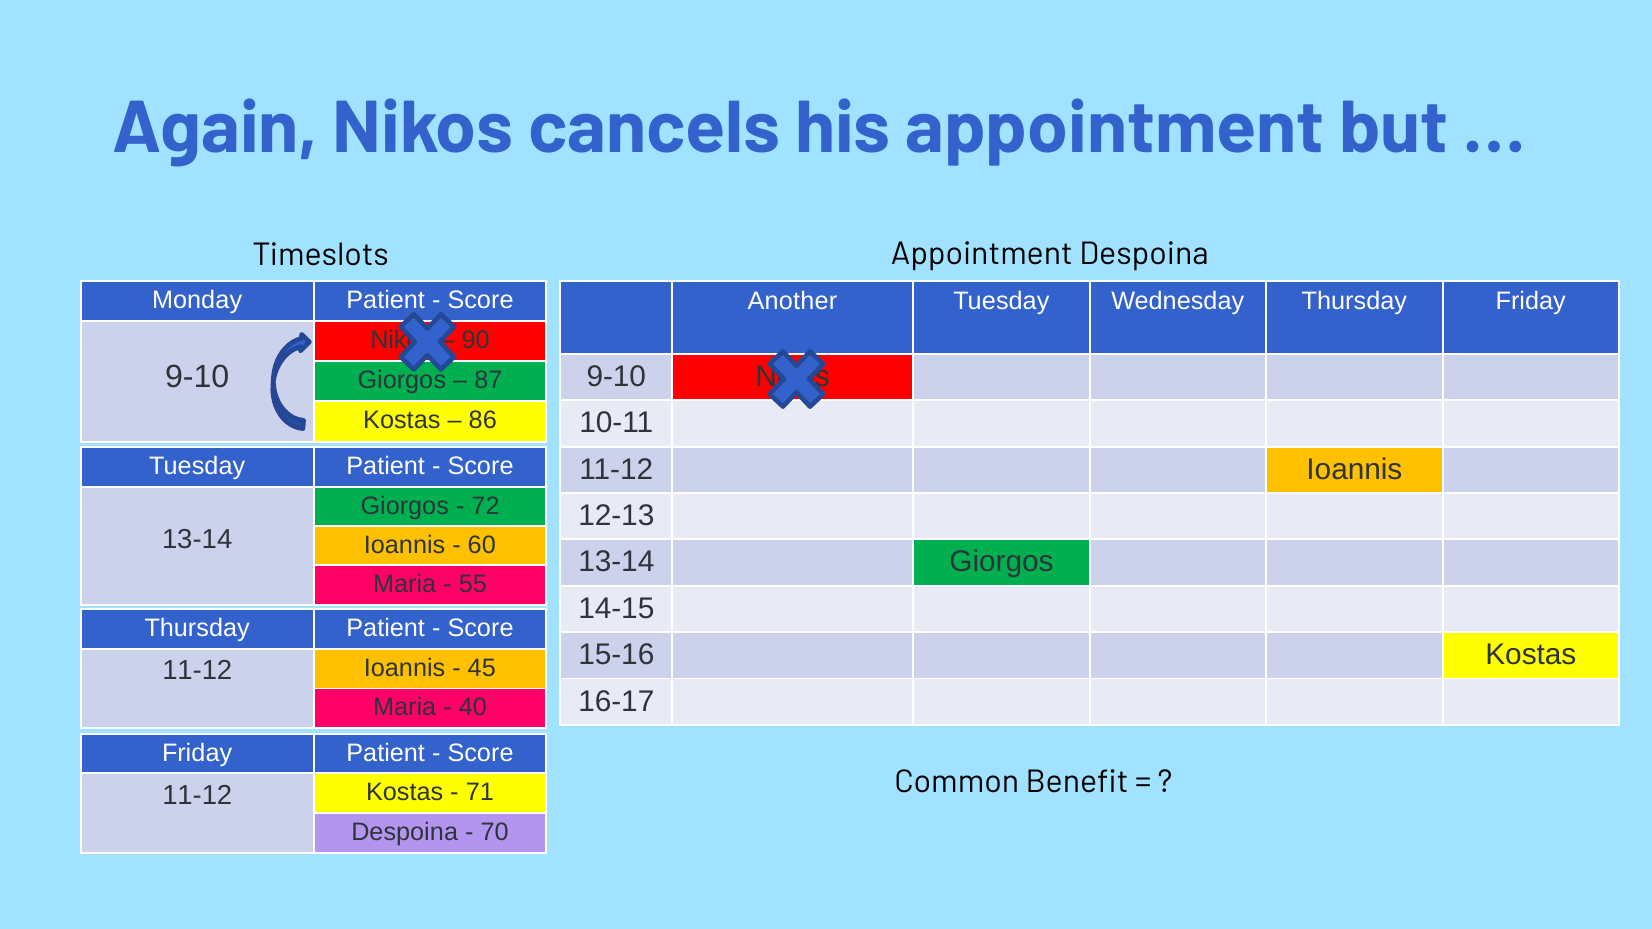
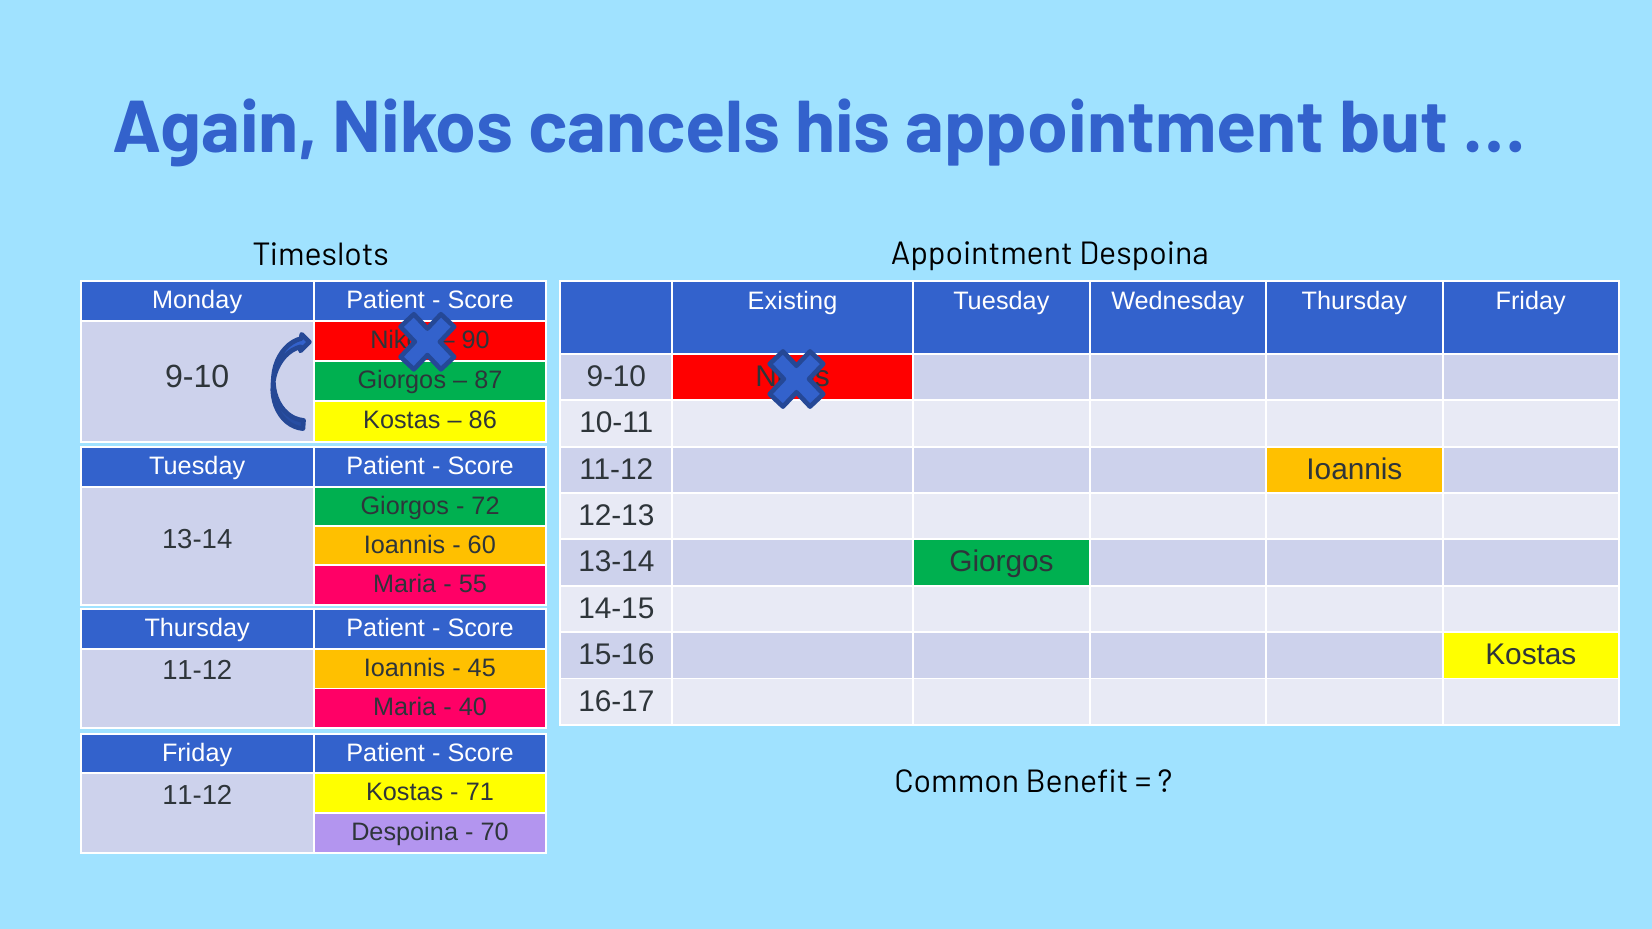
Another: Another -> Existing
